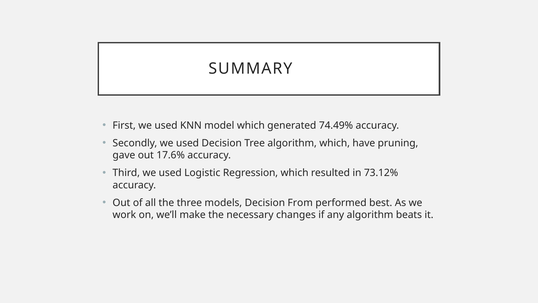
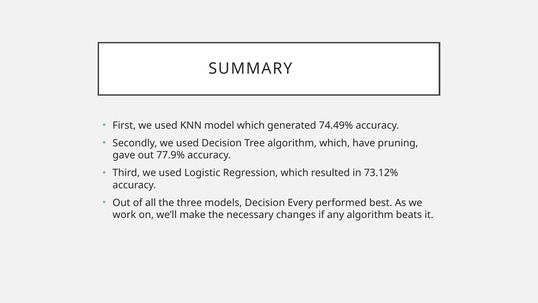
17.6%: 17.6% -> 77.9%
From: From -> Every
